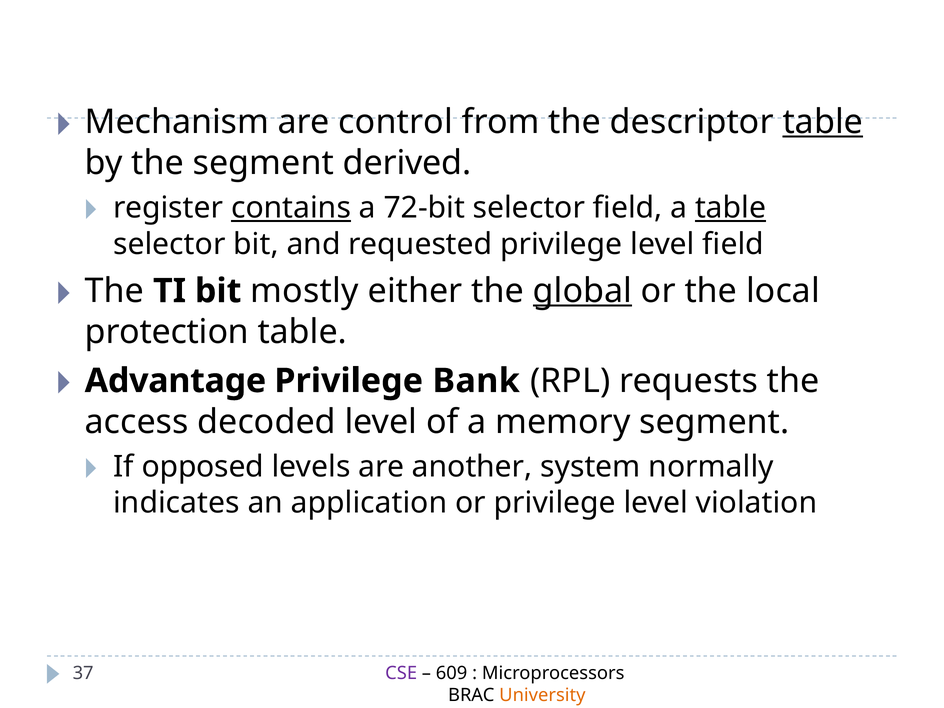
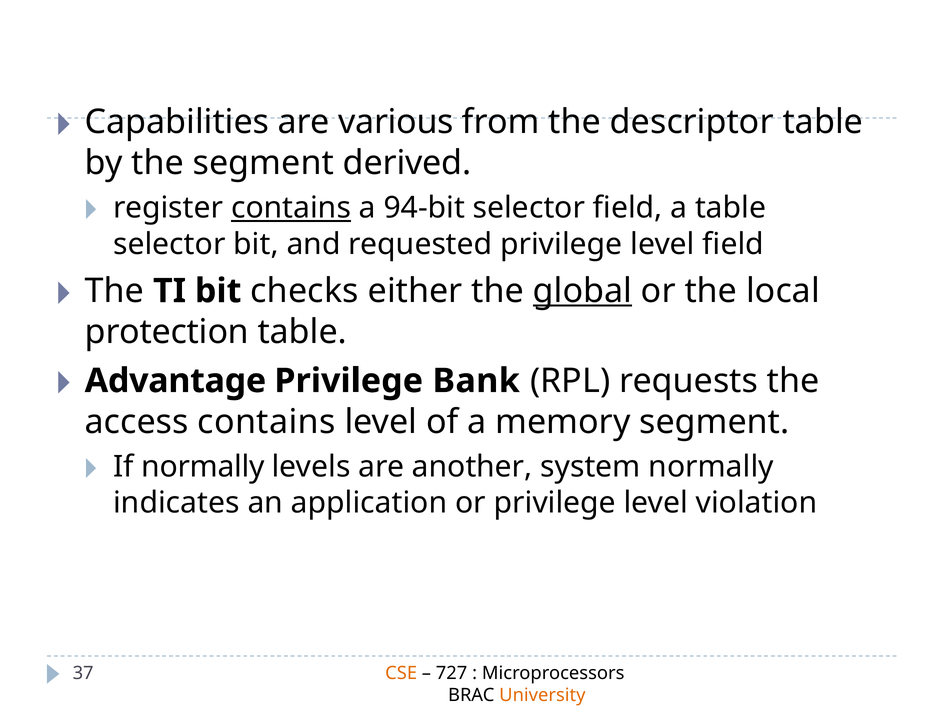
Mechanism: Mechanism -> Capabilities
control: control -> various
table at (823, 122) underline: present -> none
72-bit: 72-bit -> 94-bit
table at (731, 208) underline: present -> none
mostly: mostly -> checks
access decoded: decoded -> contains
If opposed: opposed -> normally
CSE colour: purple -> orange
609: 609 -> 727
